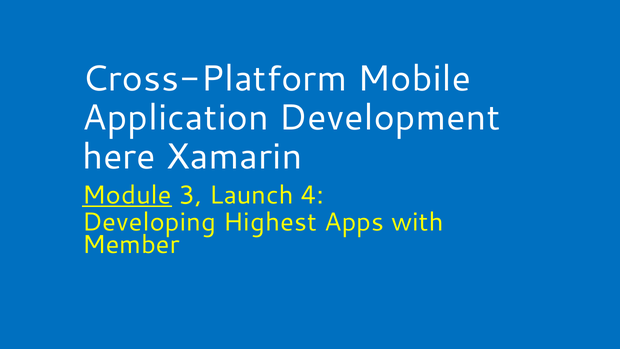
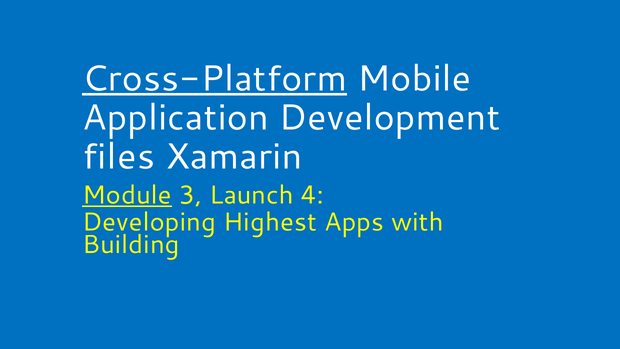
Cross-Platform underline: none -> present
here: here -> files
Member: Member -> Building
